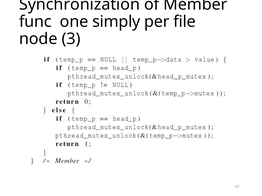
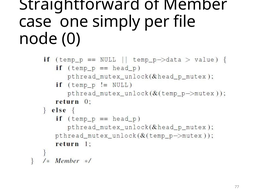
Synchronization: Synchronization -> Straightforward
func: func -> case
3: 3 -> 0
